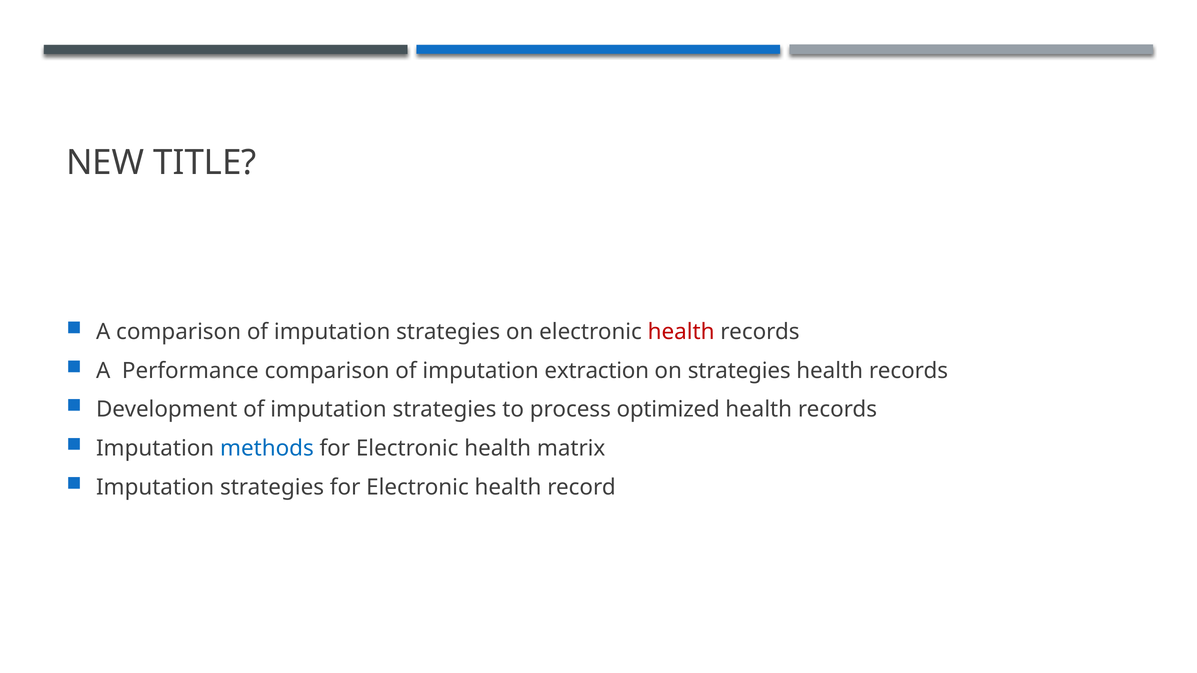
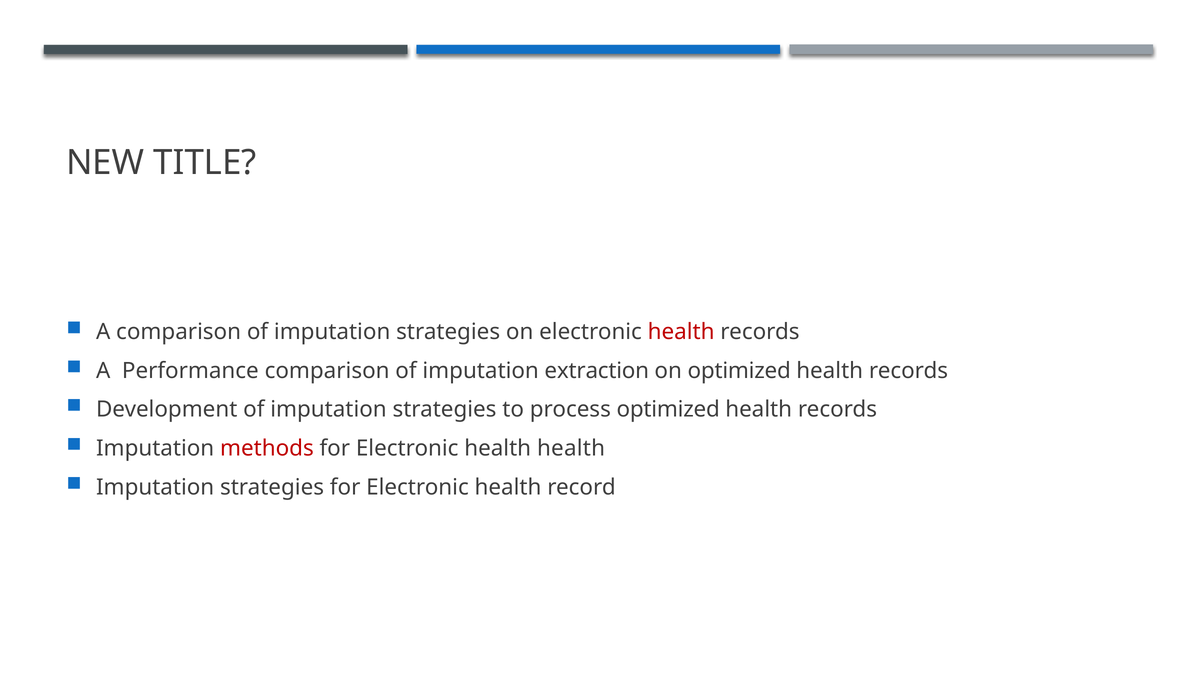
on strategies: strategies -> optimized
methods colour: blue -> red
health matrix: matrix -> health
